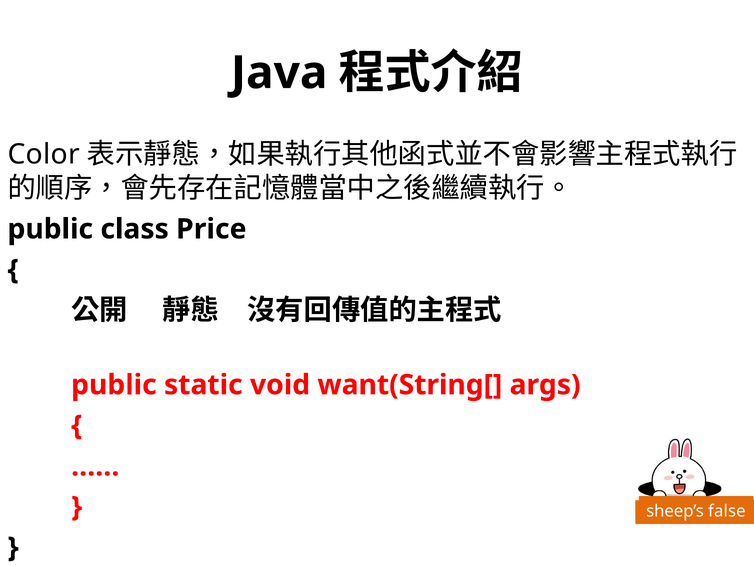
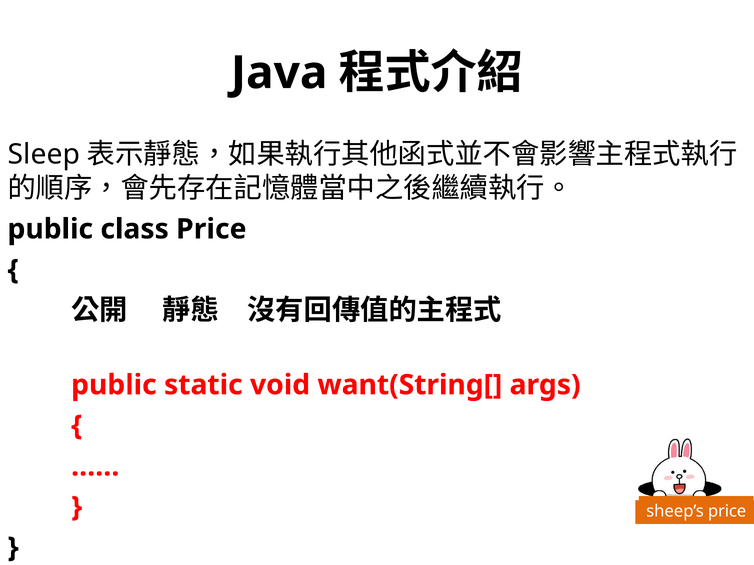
Color: Color -> Sleep
false at (727, 511): false -> price
